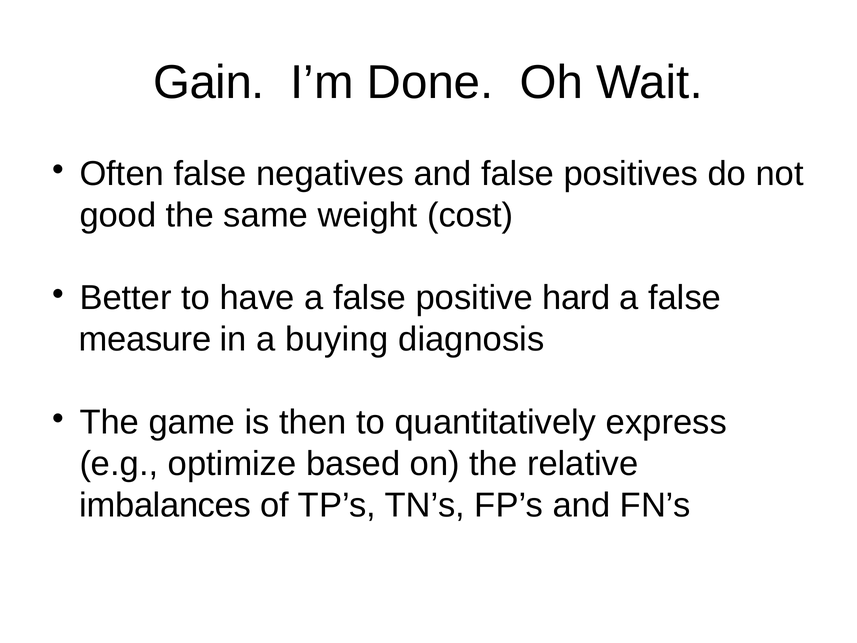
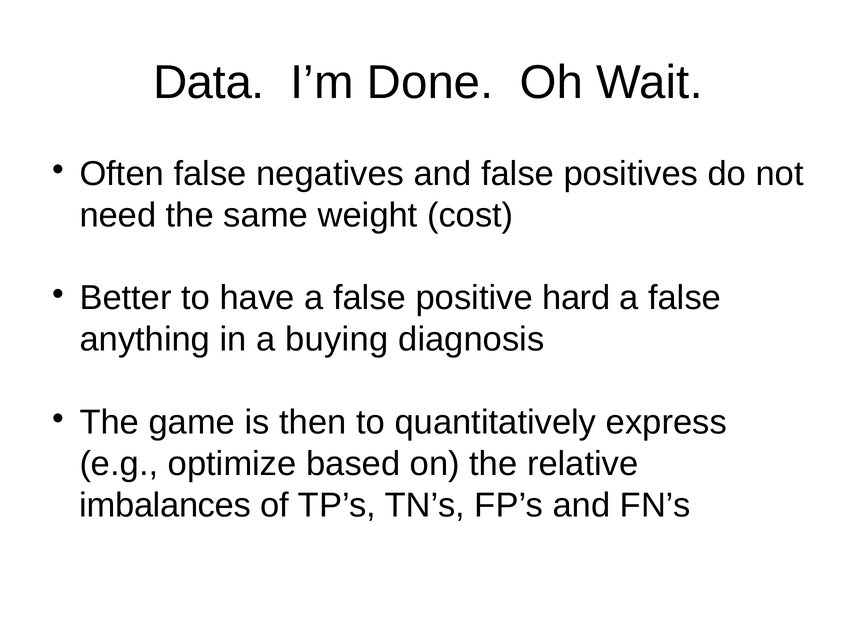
Gain: Gain -> Data
good: good -> need
measure: measure -> anything
